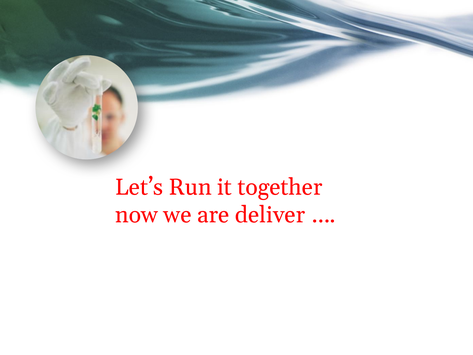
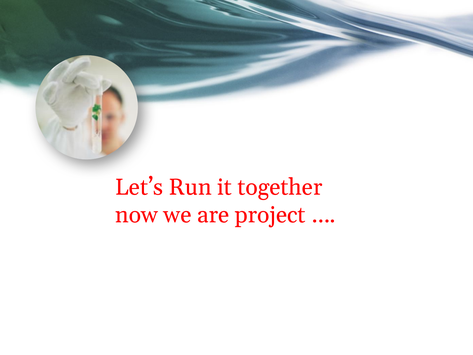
deliver: deliver -> project
